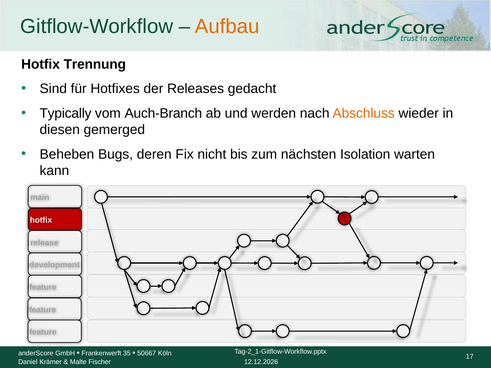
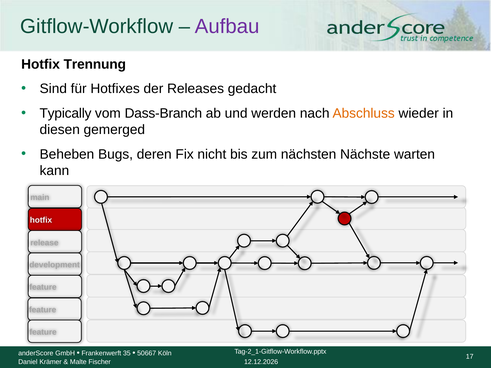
Aufbau colour: orange -> purple
Auch-Branch: Auch-Branch -> Dass-Branch
Isolation: Isolation -> Nächste
